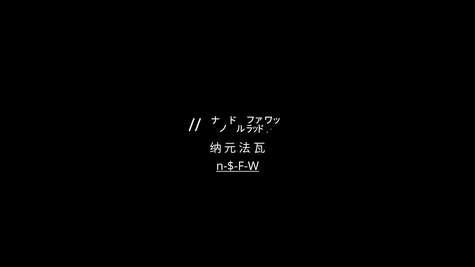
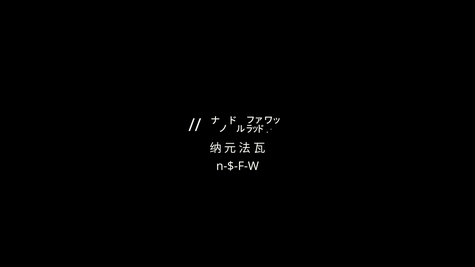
n-$-F-W underline: present -> none
